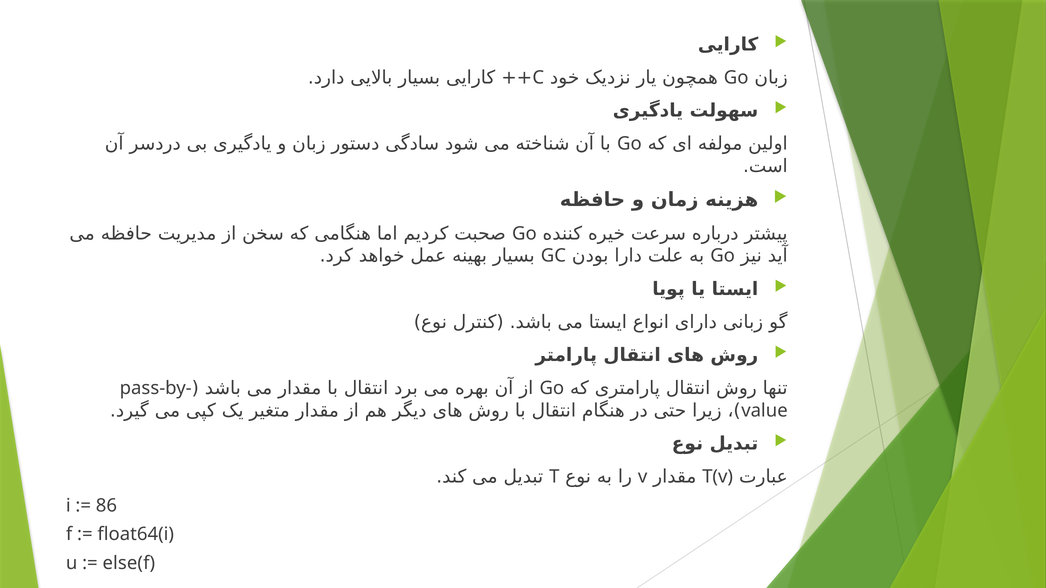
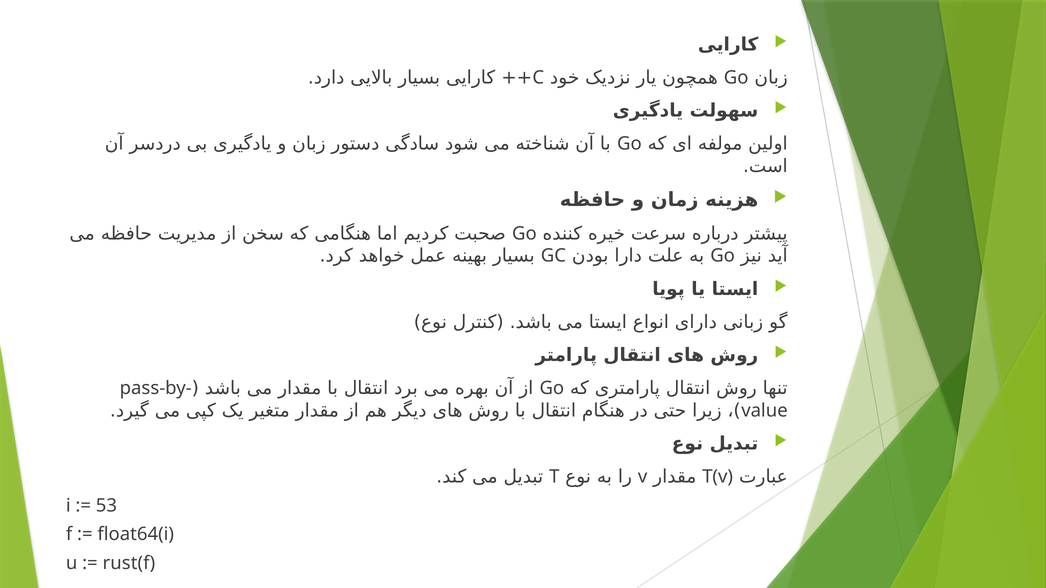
86: 86 -> 53
else(f: else(f -> rust(f
